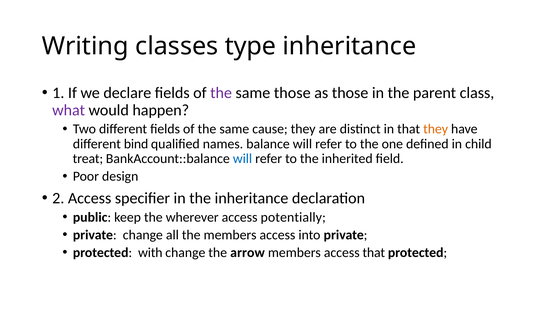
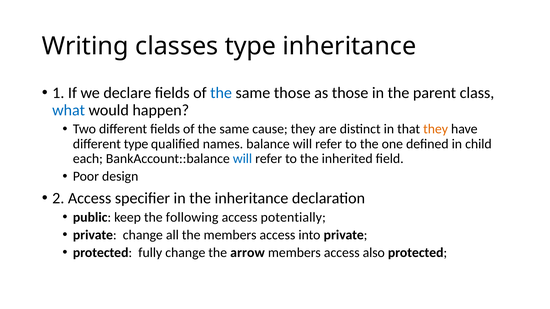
the at (221, 93) colour: purple -> blue
what colour: purple -> blue
different bind: bind -> type
treat: treat -> each
wherever: wherever -> following
with: with -> fully
access that: that -> also
